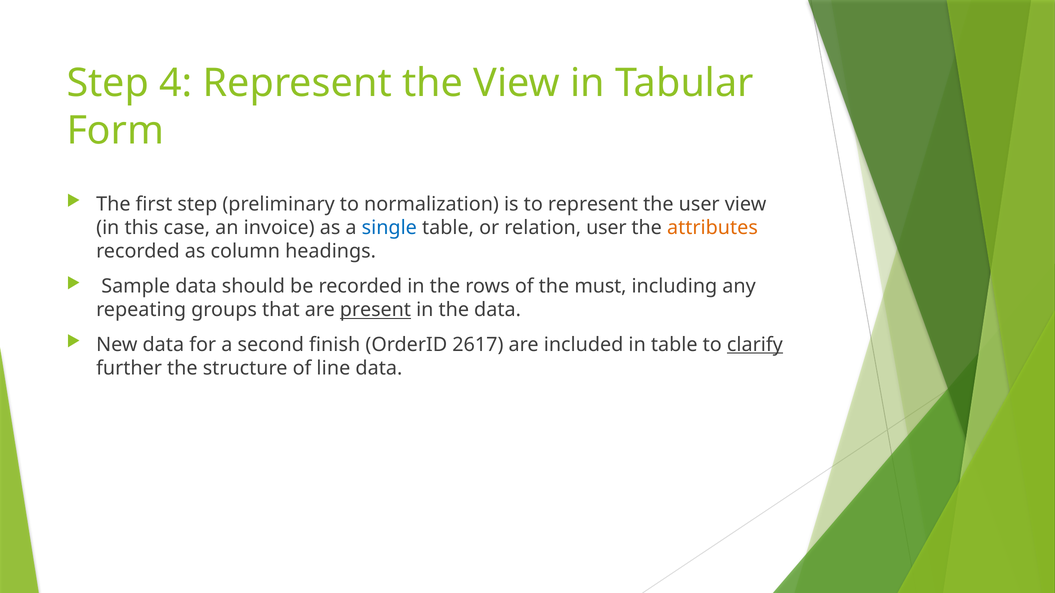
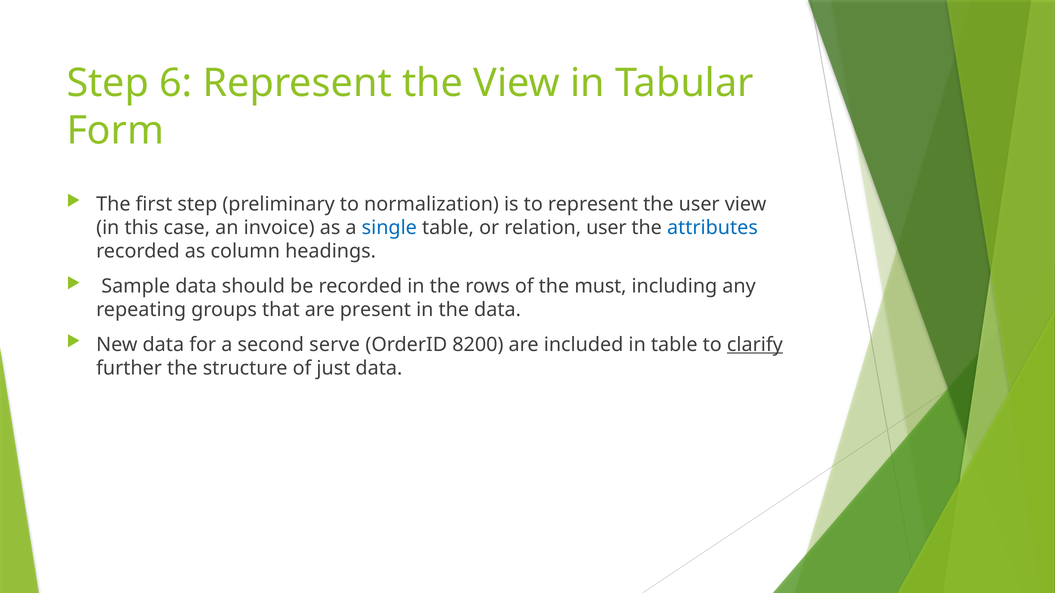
4: 4 -> 6
attributes colour: orange -> blue
present underline: present -> none
finish: finish -> serve
2617: 2617 -> 8200
line: line -> just
